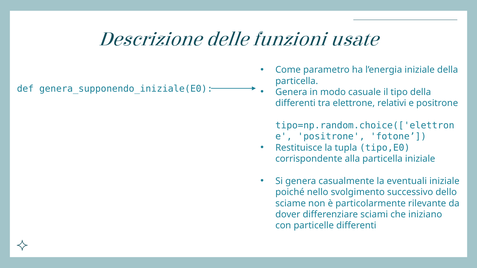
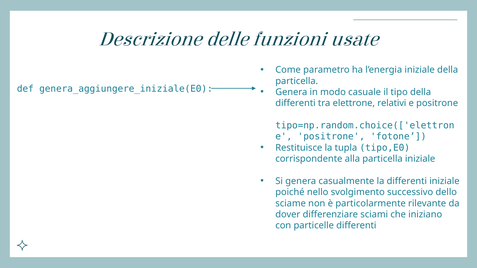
genera_supponendo_iniziale(E0: genera_supponendo_iniziale(E0 -> genera_aggiungere_iniziale(E0
la eventuali: eventuali -> differenti
